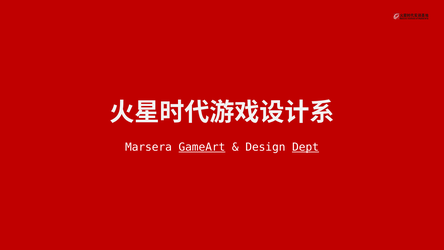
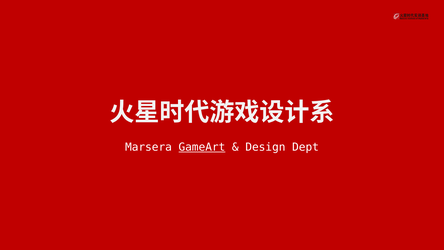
Dept underline: present -> none
